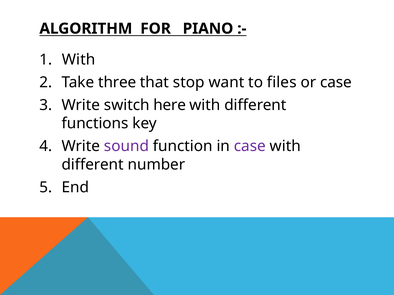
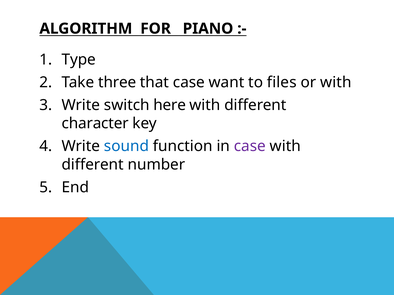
With at (79, 60): With -> Type
that stop: stop -> case
or case: case -> with
functions: functions -> character
sound colour: purple -> blue
